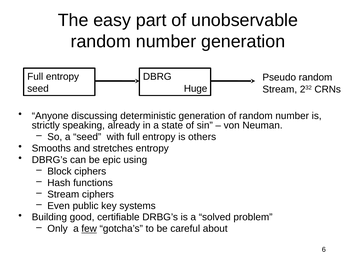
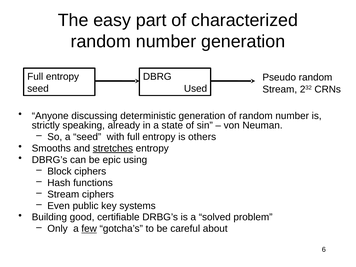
unobservable: unobservable -> characterized
Huge: Huge -> Used
stretches underline: none -> present
